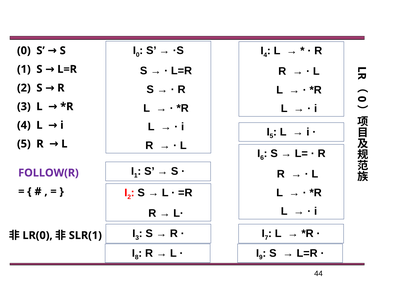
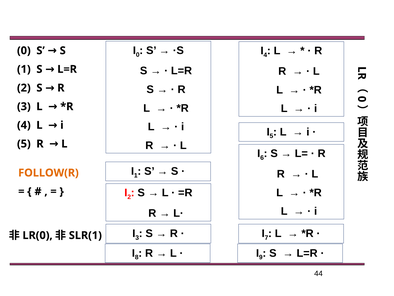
FOLLOW(R colour: purple -> orange
